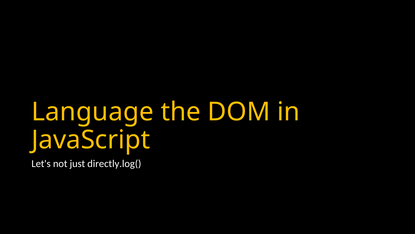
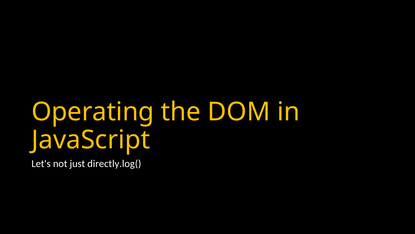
Language: Language -> Operating
